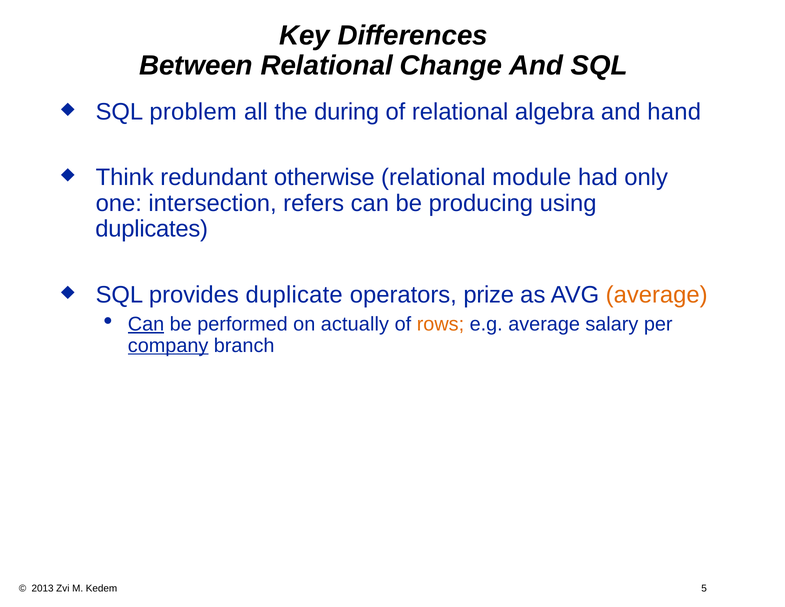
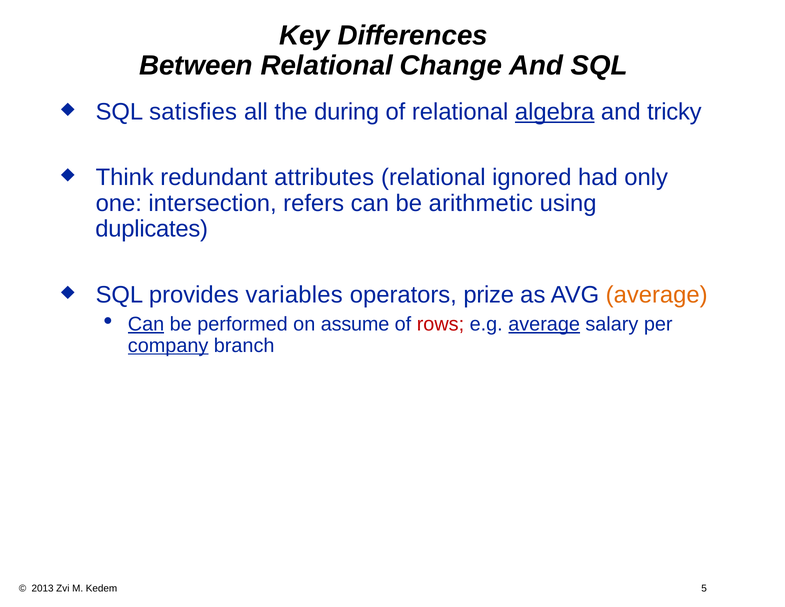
problem: problem -> satisfies
algebra underline: none -> present
hand: hand -> tricky
otherwise: otherwise -> attributes
module: module -> ignored
producing: producing -> arithmetic
duplicate: duplicate -> variables
actually: actually -> assume
rows colour: orange -> red
average at (544, 324) underline: none -> present
